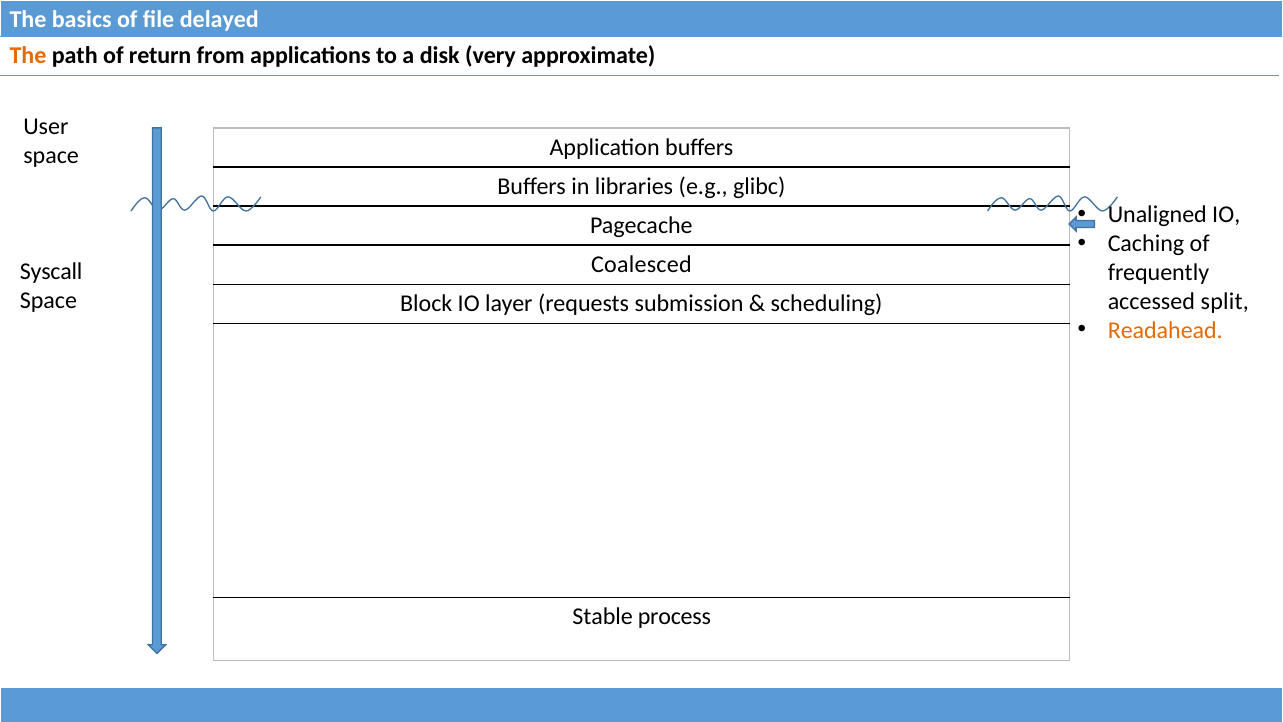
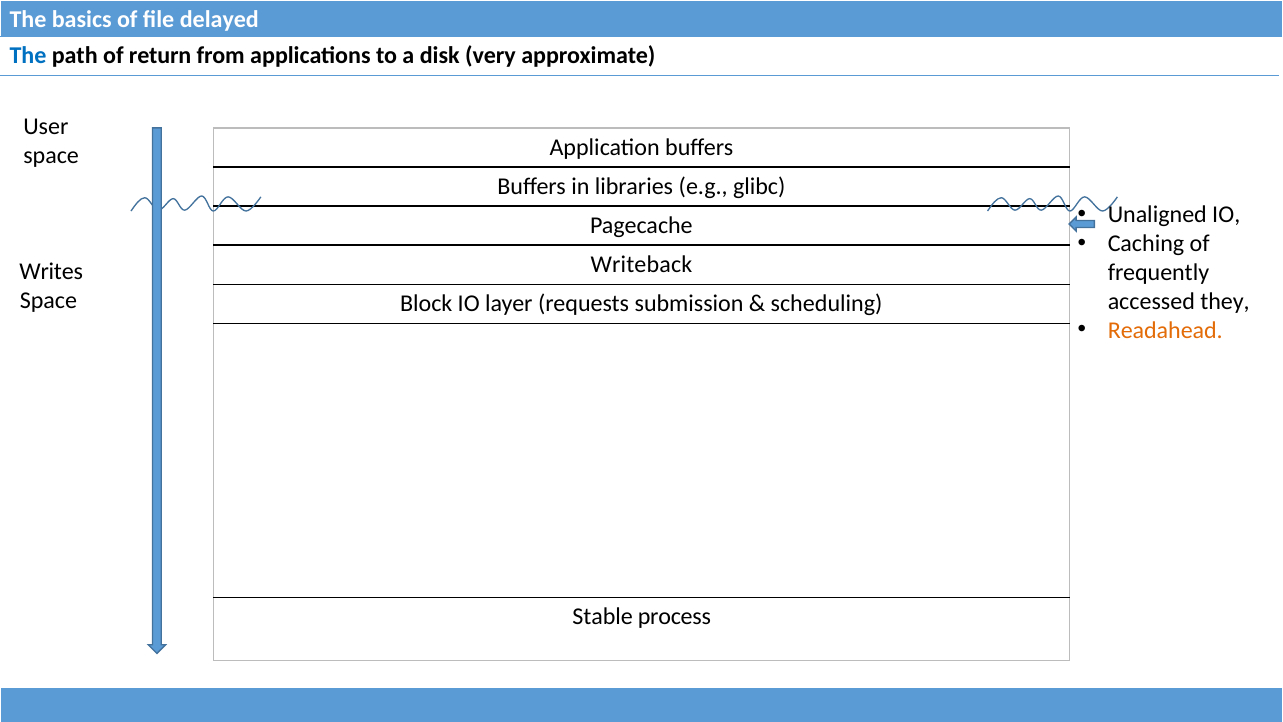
The at (28, 56) colour: orange -> blue
Coalesced: Coalesced -> Writeback
Syscall: Syscall -> Writes
split: split -> they
